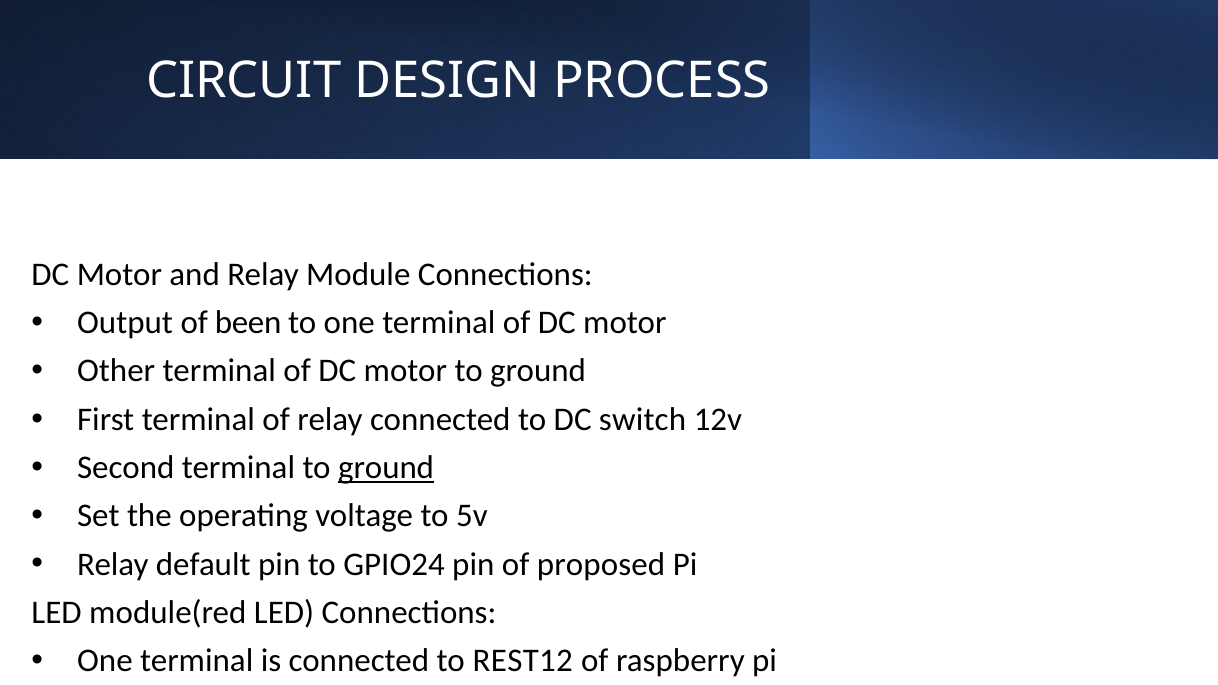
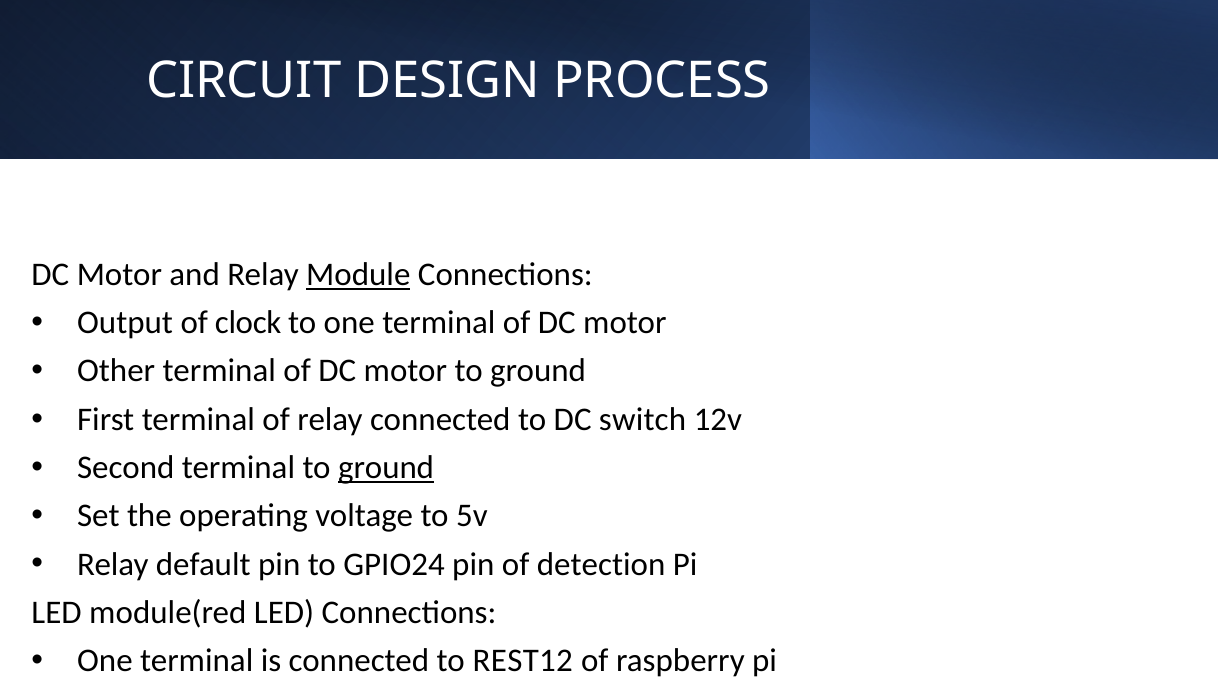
Module underline: none -> present
been: been -> clock
proposed: proposed -> detection
